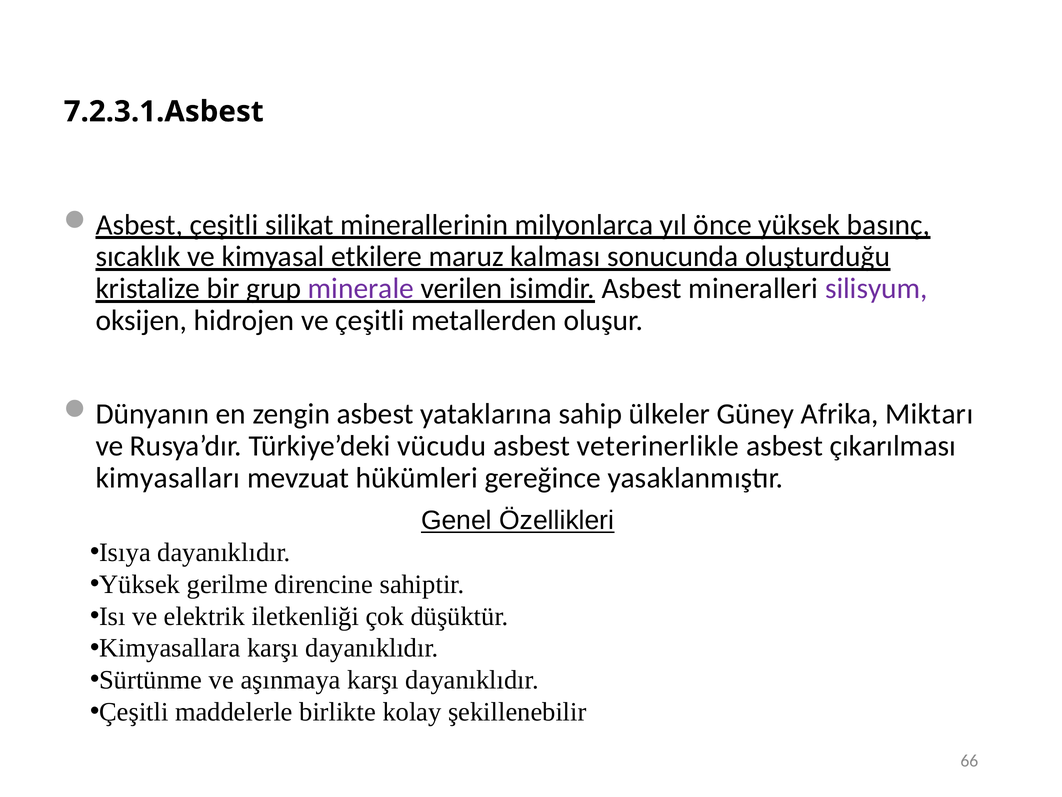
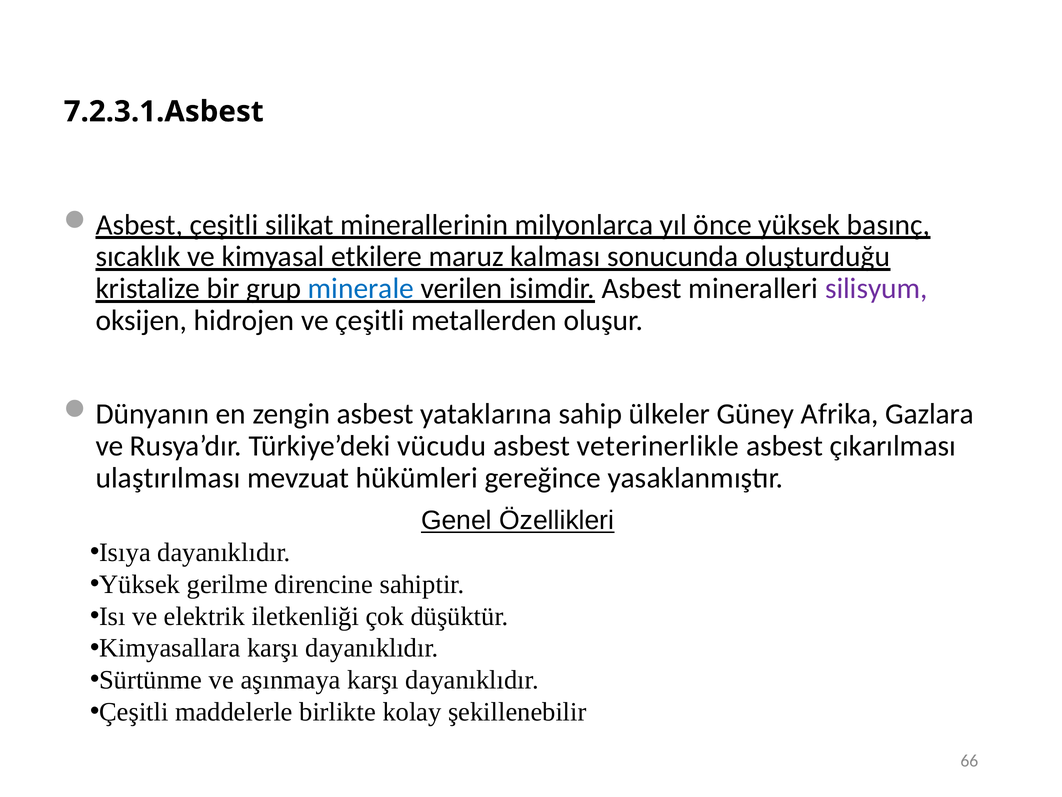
minerale colour: purple -> blue
Miktarı: Miktarı -> Gazlara
kimyasalları: kimyasalları -> ulaştırılması
